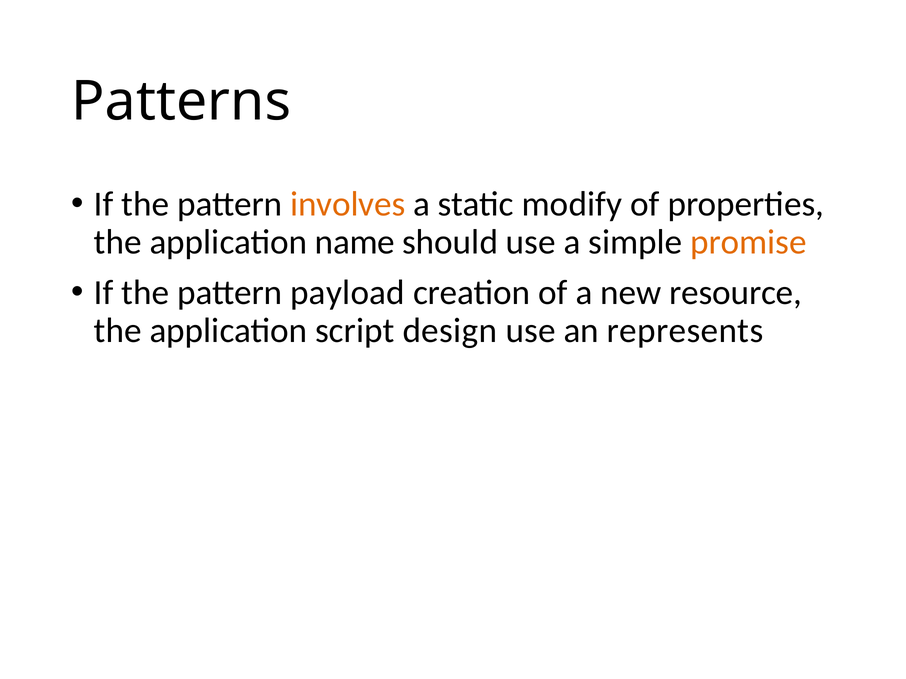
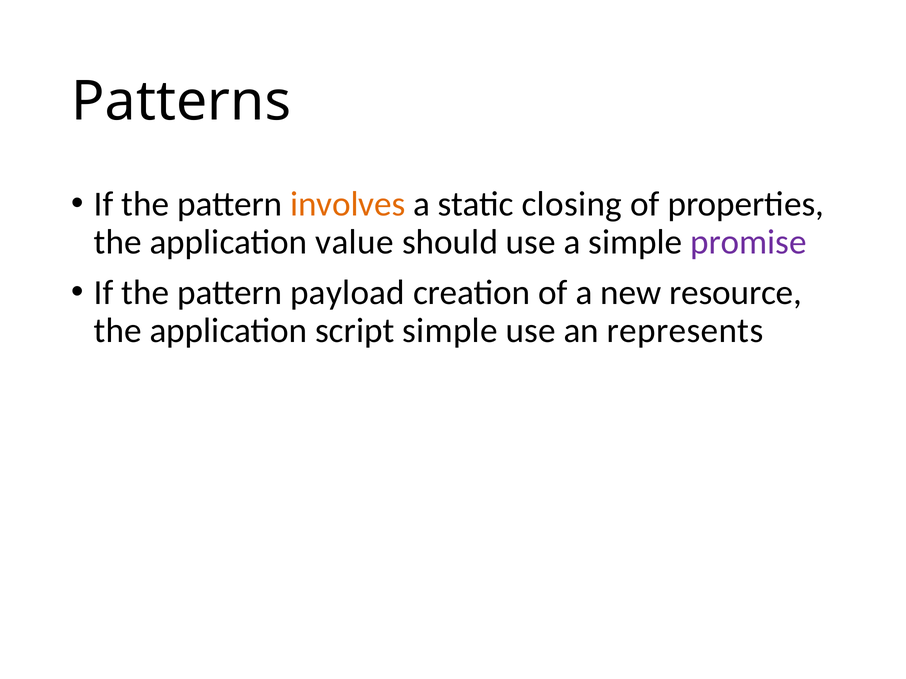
modify: modify -> closing
name: name -> value
promise colour: orange -> purple
script design: design -> simple
